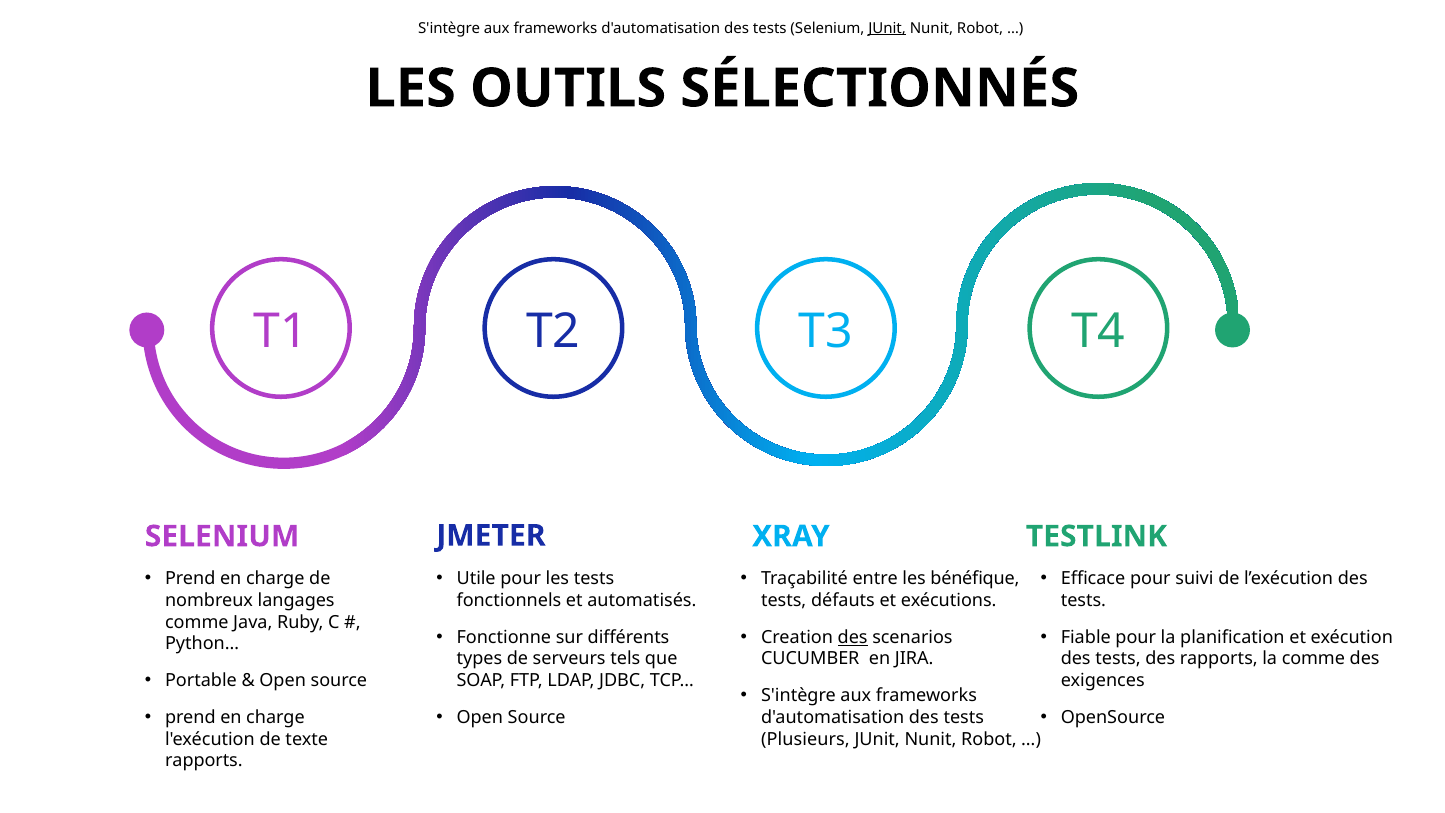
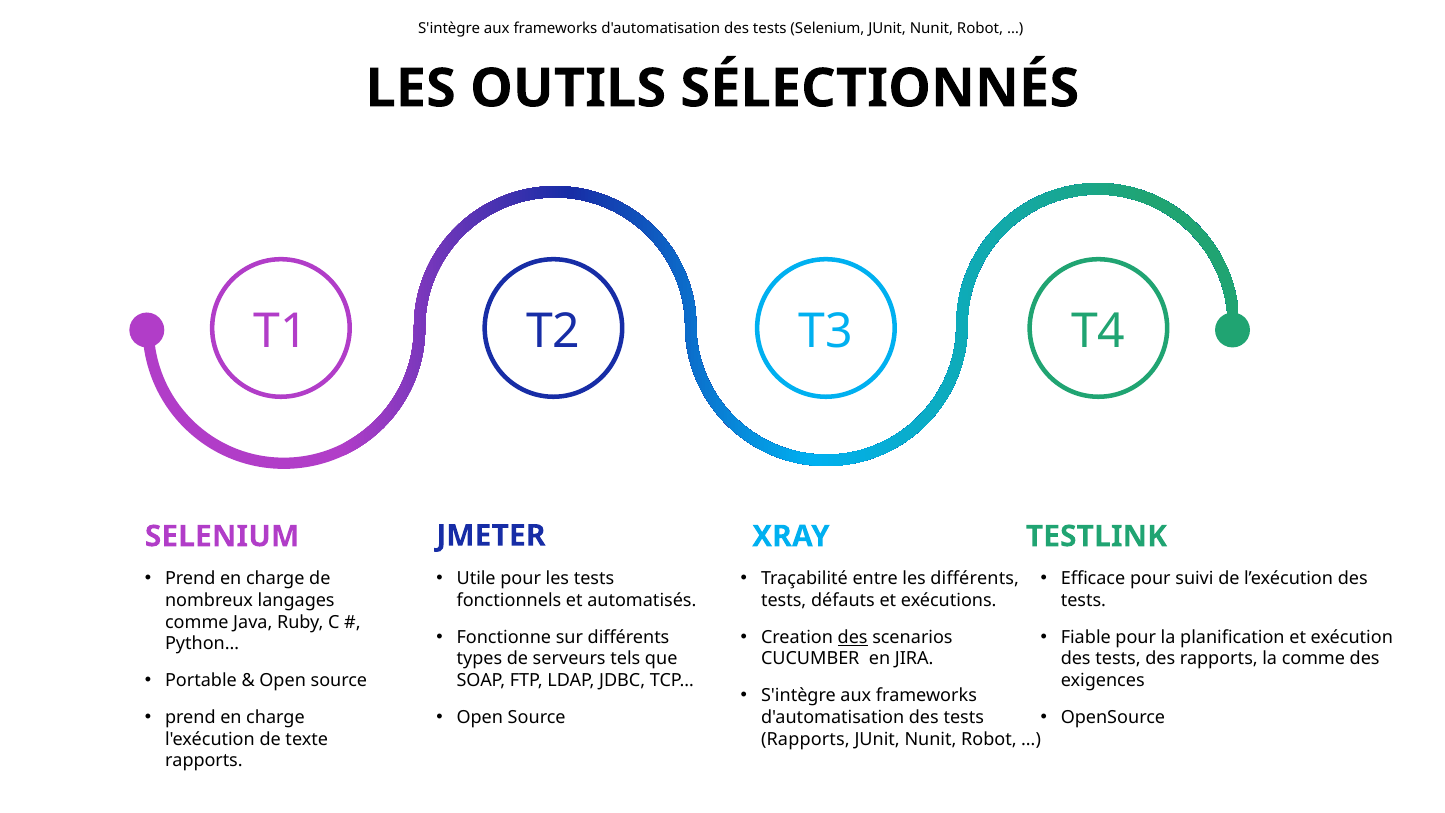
JUnit at (887, 28) underline: present -> none
les bénéfique: bénéfique -> différents
Plusieurs at (805, 739): Plusieurs -> Rapports
